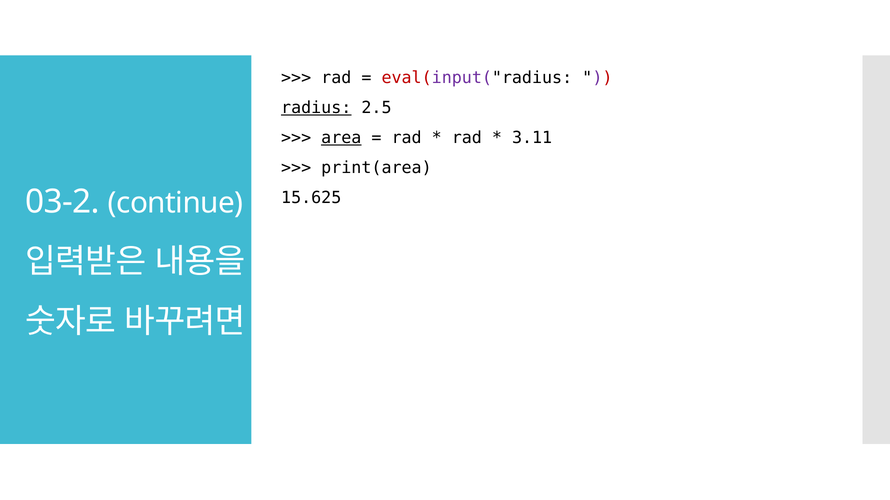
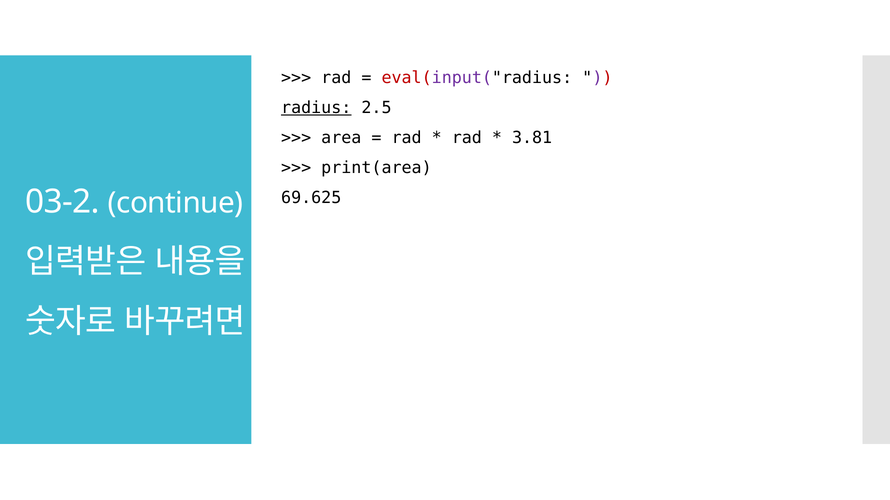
area underline: present -> none
3.11: 3.11 -> 3.81
15.625: 15.625 -> 69.625
